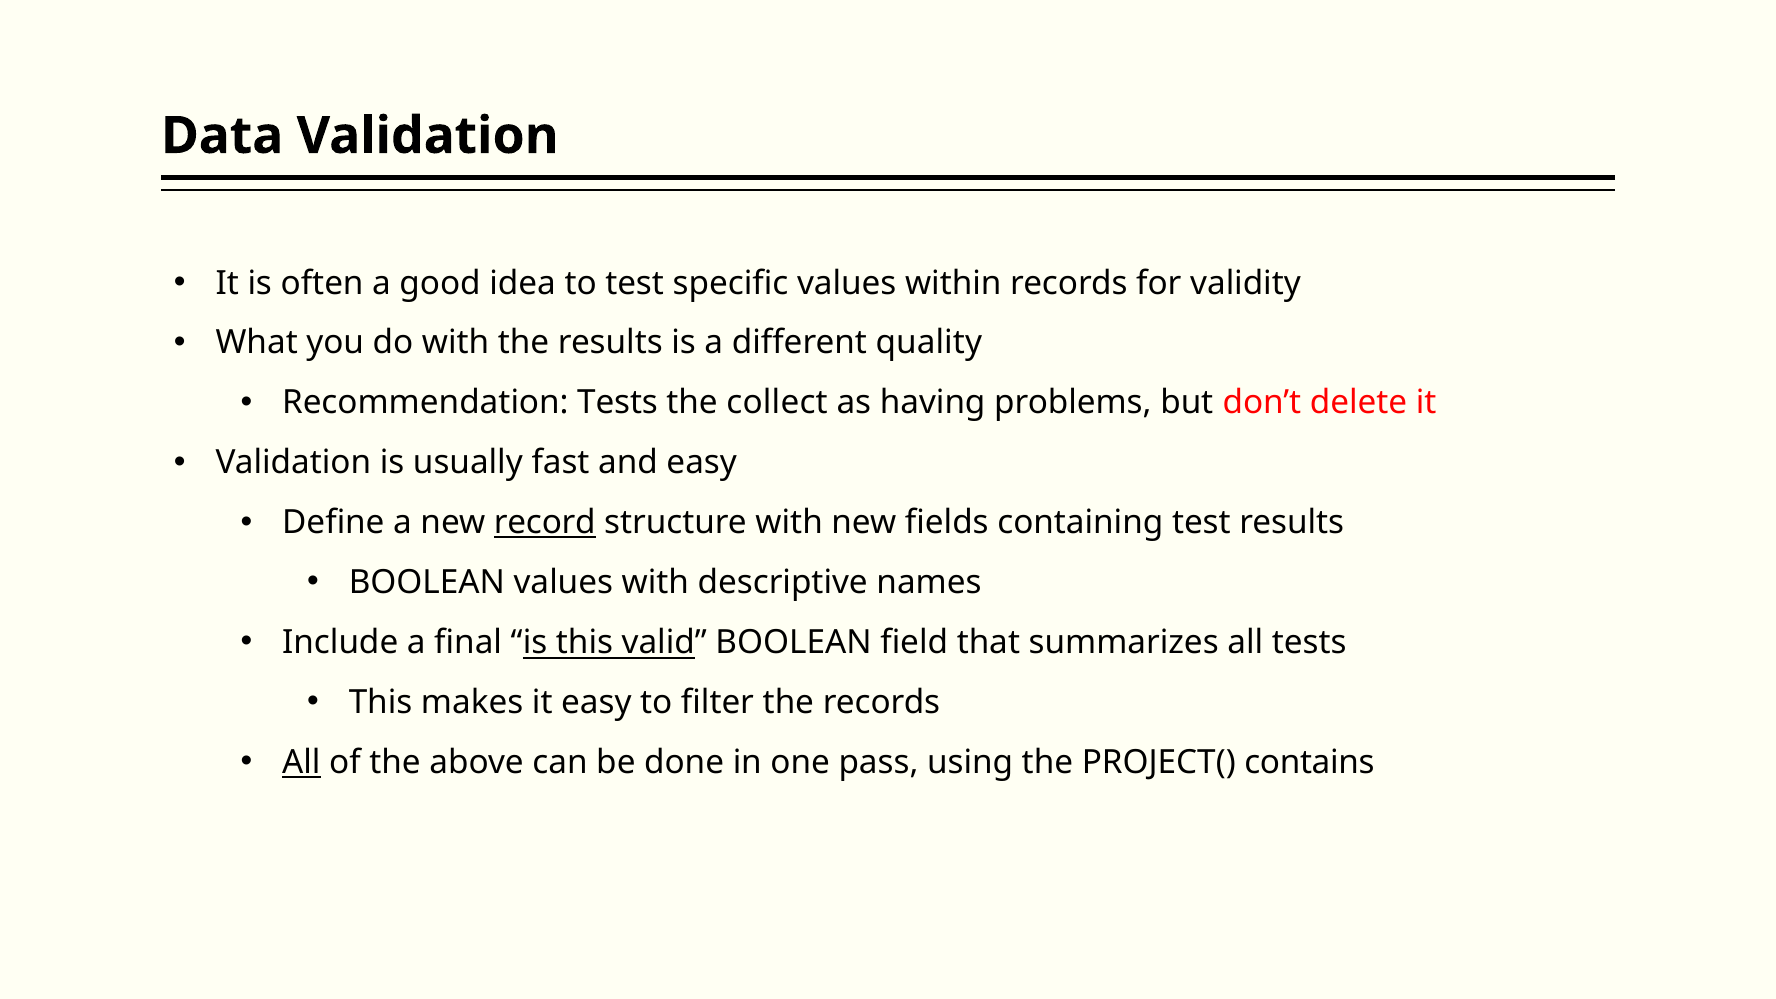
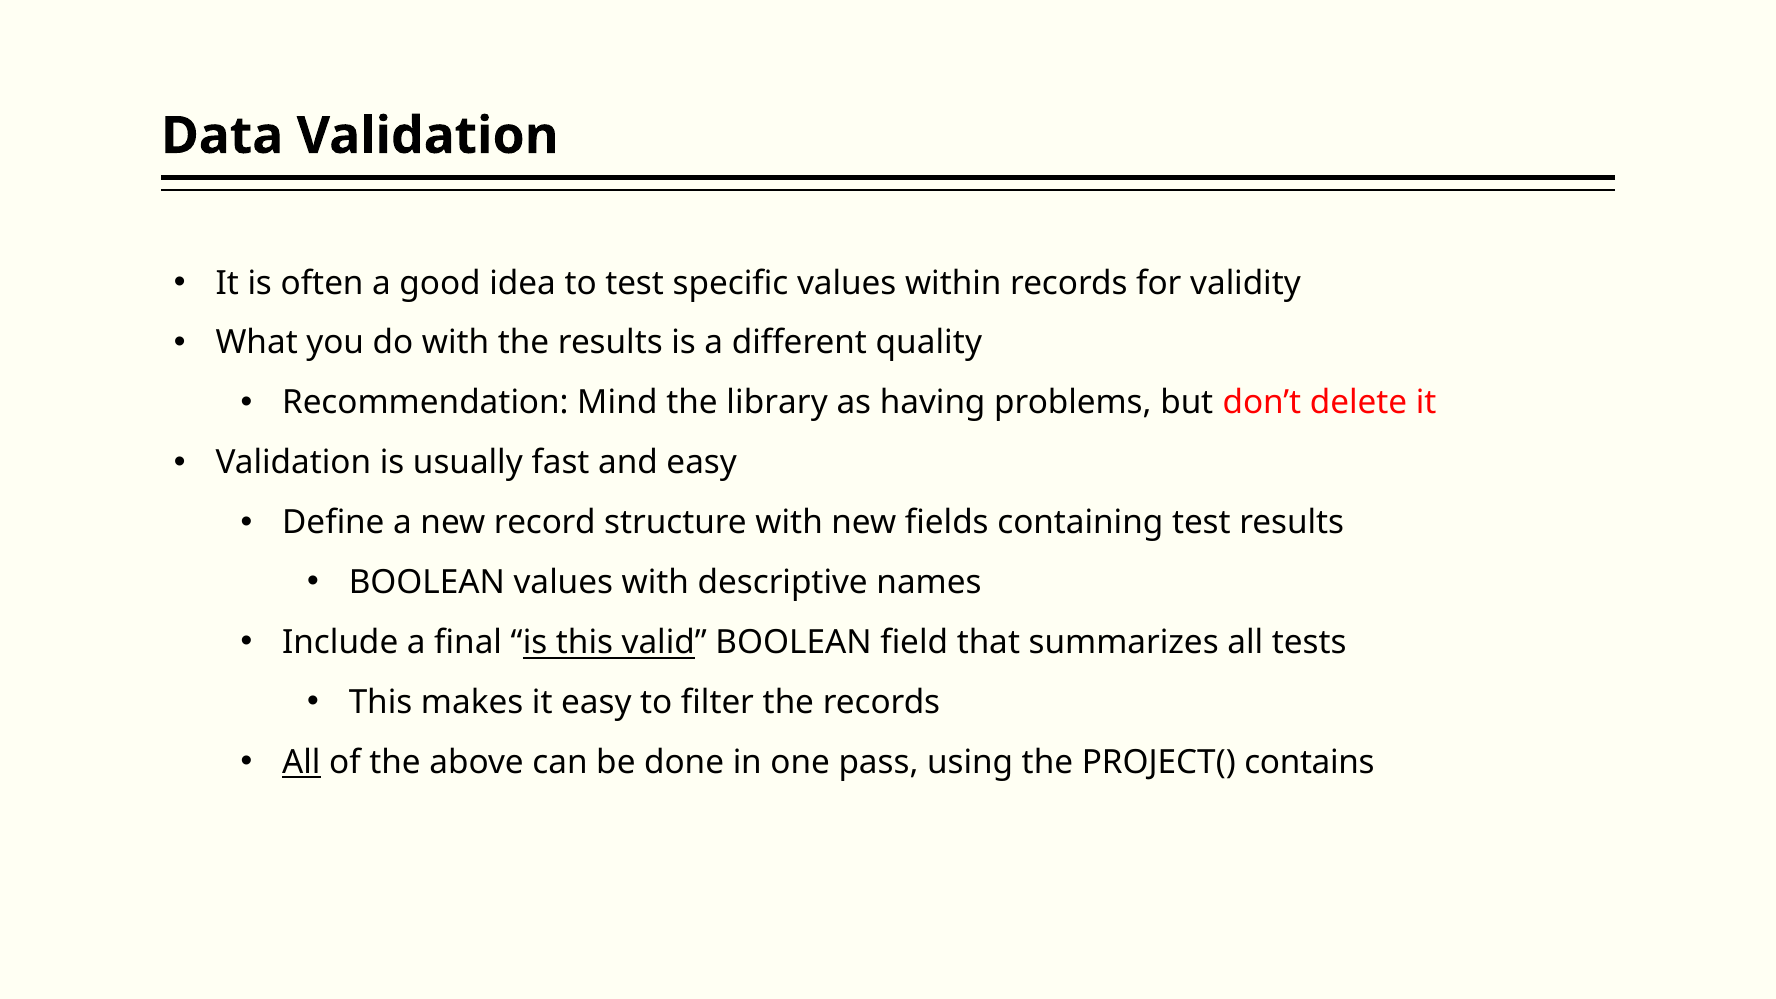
Recommendation Tests: Tests -> Mind
collect: collect -> library
record underline: present -> none
